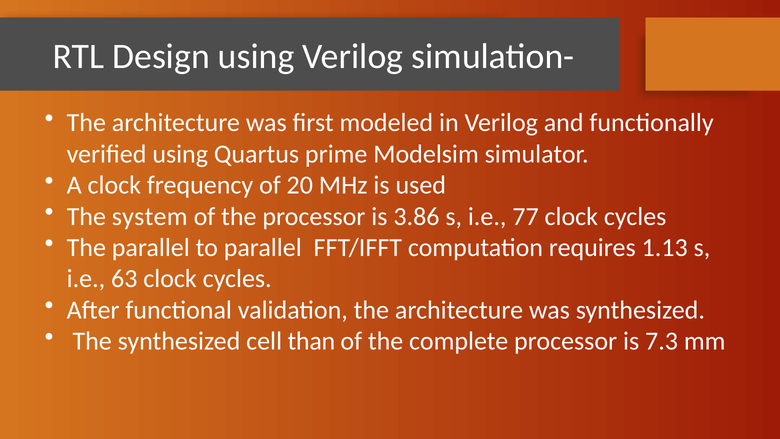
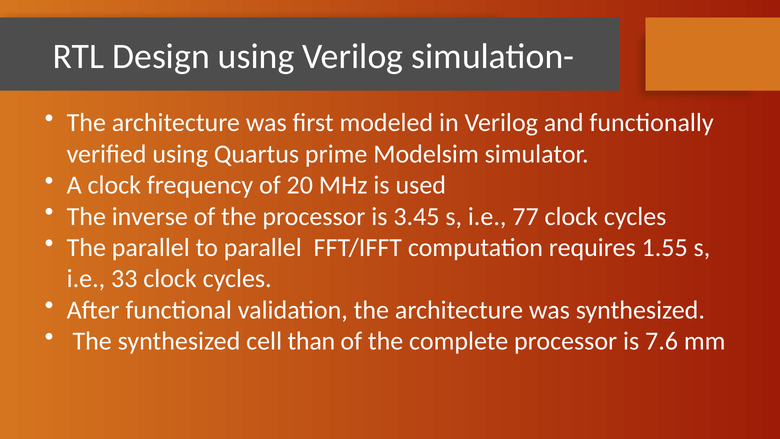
system: system -> inverse
3.86: 3.86 -> 3.45
1.13: 1.13 -> 1.55
63: 63 -> 33
7.3: 7.3 -> 7.6
